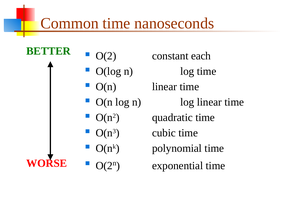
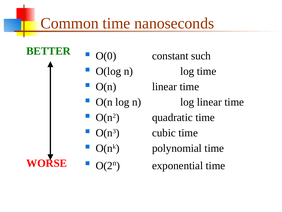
O(2 at (106, 56): O(2 -> O(0
each: each -> such
